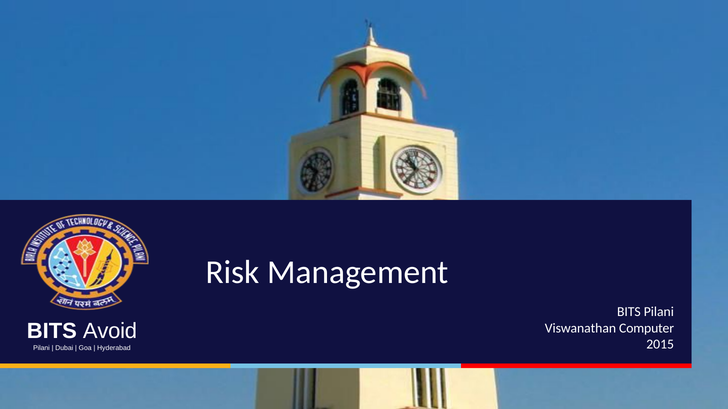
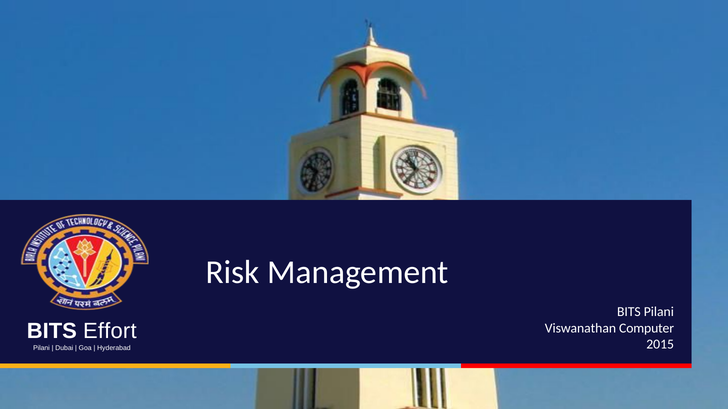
Avoid: Avoid -> Effort
